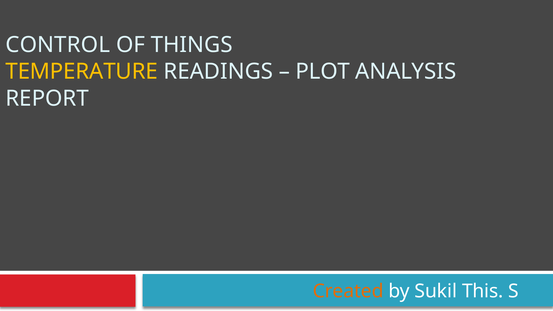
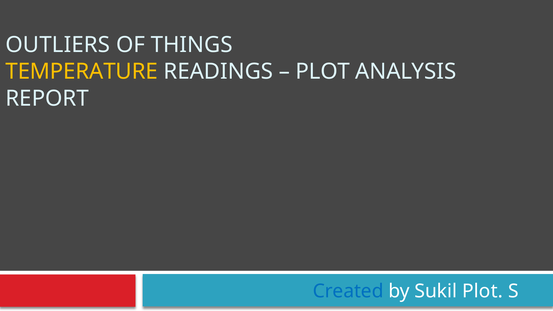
CONTROL: CONTROL -> OUTLIERS
Created colour: orange -> blue
Sukil This: This -> Plot
